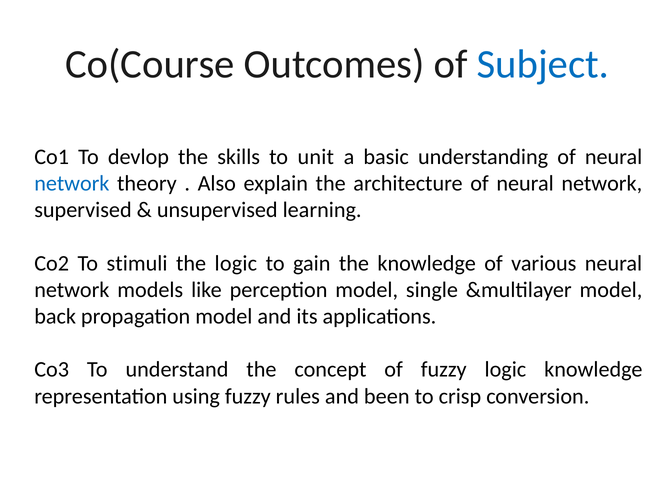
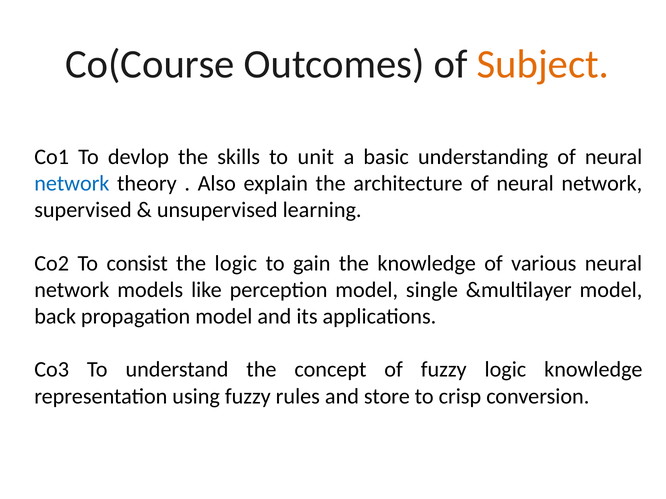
Subject colour: blue -> orange
stimuli: stimuli -> consist
been: been -> store
